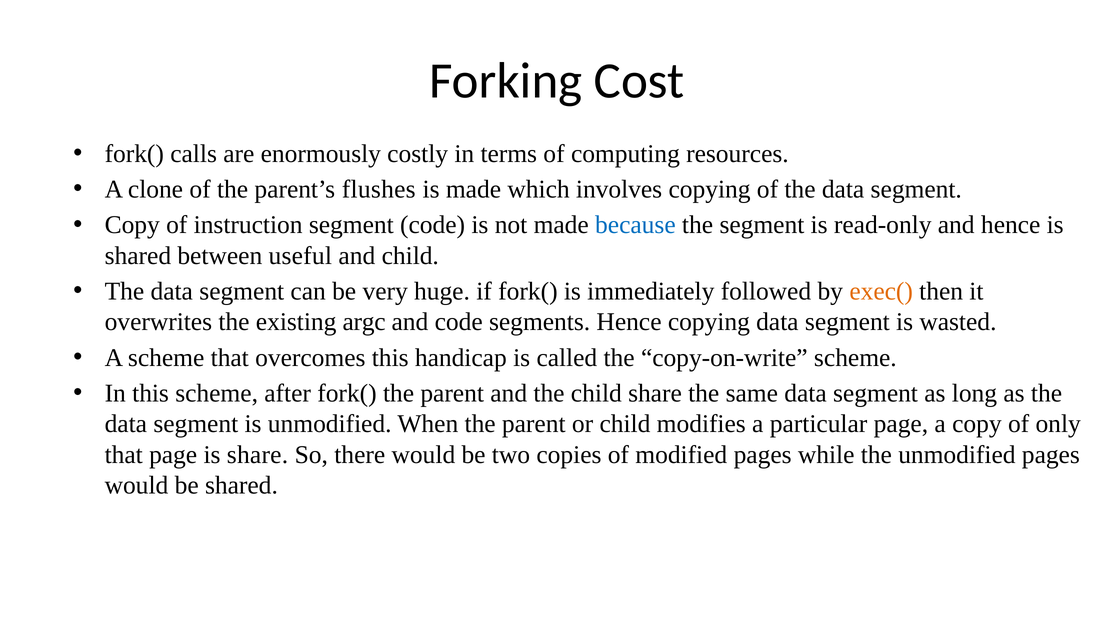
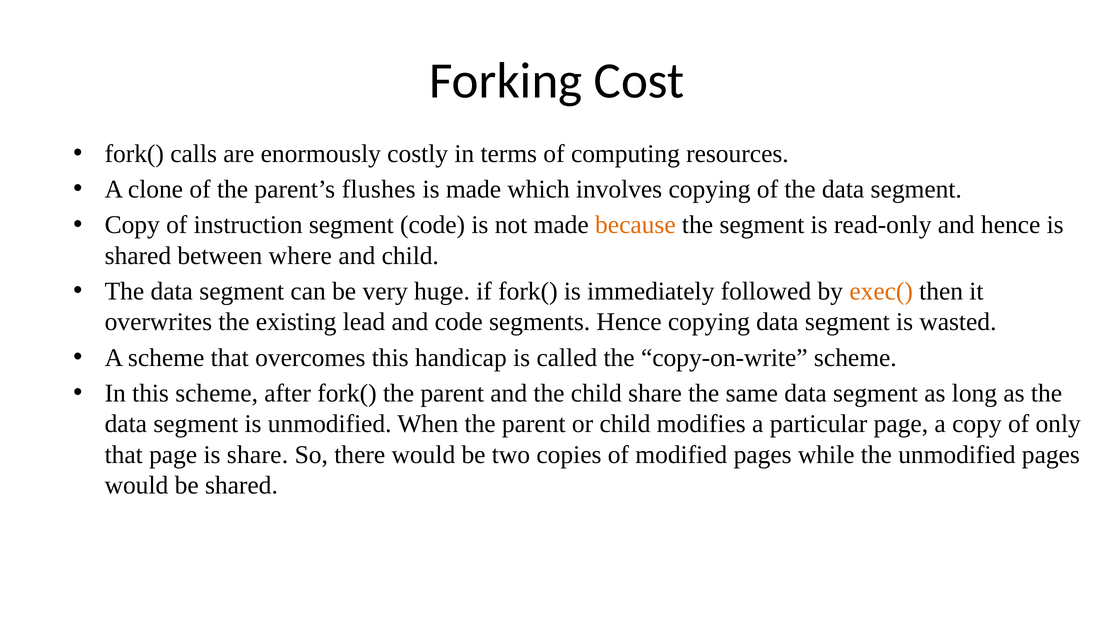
because colour: blue -> orange
useful: useful -> where
argc: argc -> lead
